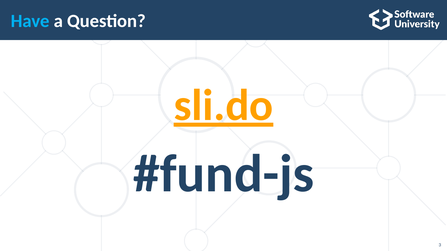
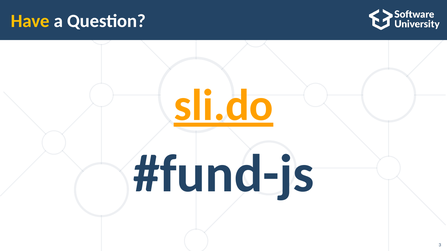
Have colour: light blue -> yellow
